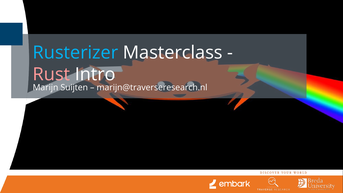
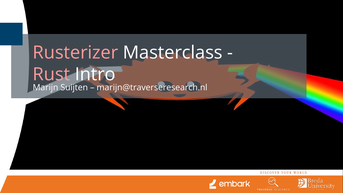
Rusterizer colour: light blue -> pink
